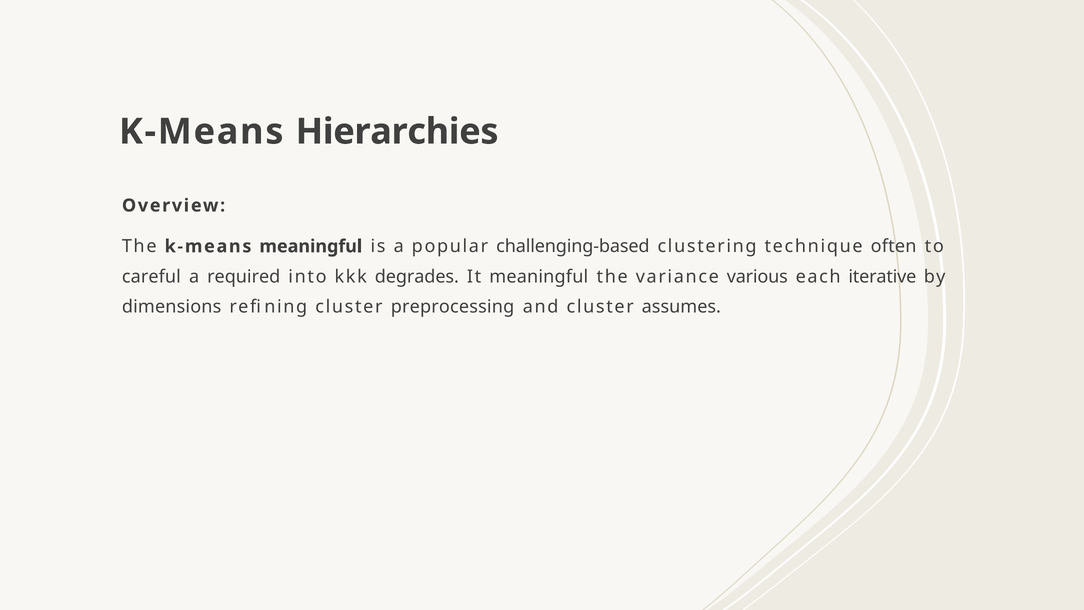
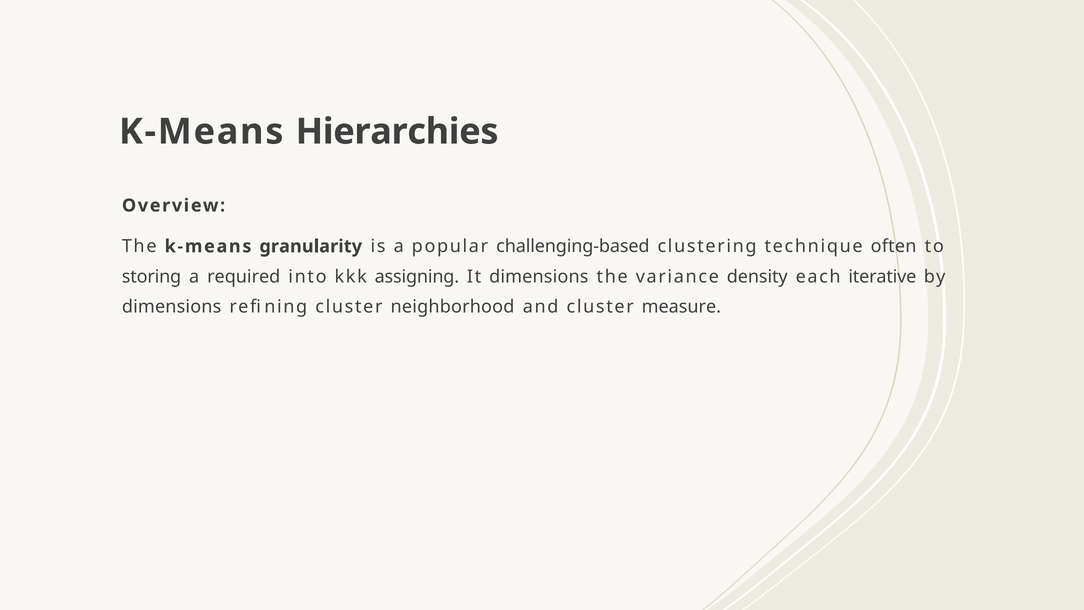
k-means meaningful: meaningful -> granularity
careful: careful -> storing
degrades: degrades -> assigning
It meaningful: meaningful -> dimensions
various: various -> density
preprocessing: preprocessing -> neighborhood
assumes: assumes -> measure
